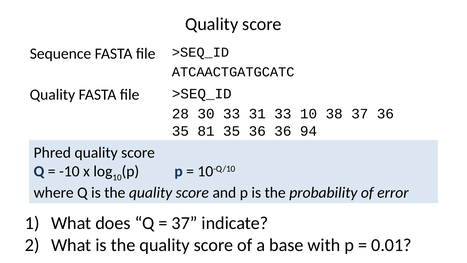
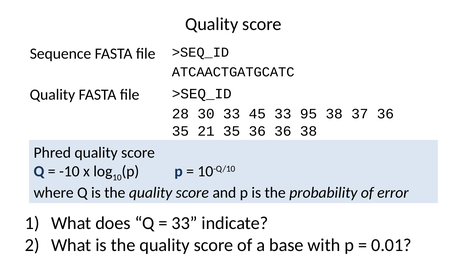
31: 31 -> 45
33 10: 10 -> 95
81: 81 -> 21
36 94: 94 -> 38
37 at (185, 223): 37 -> 33
